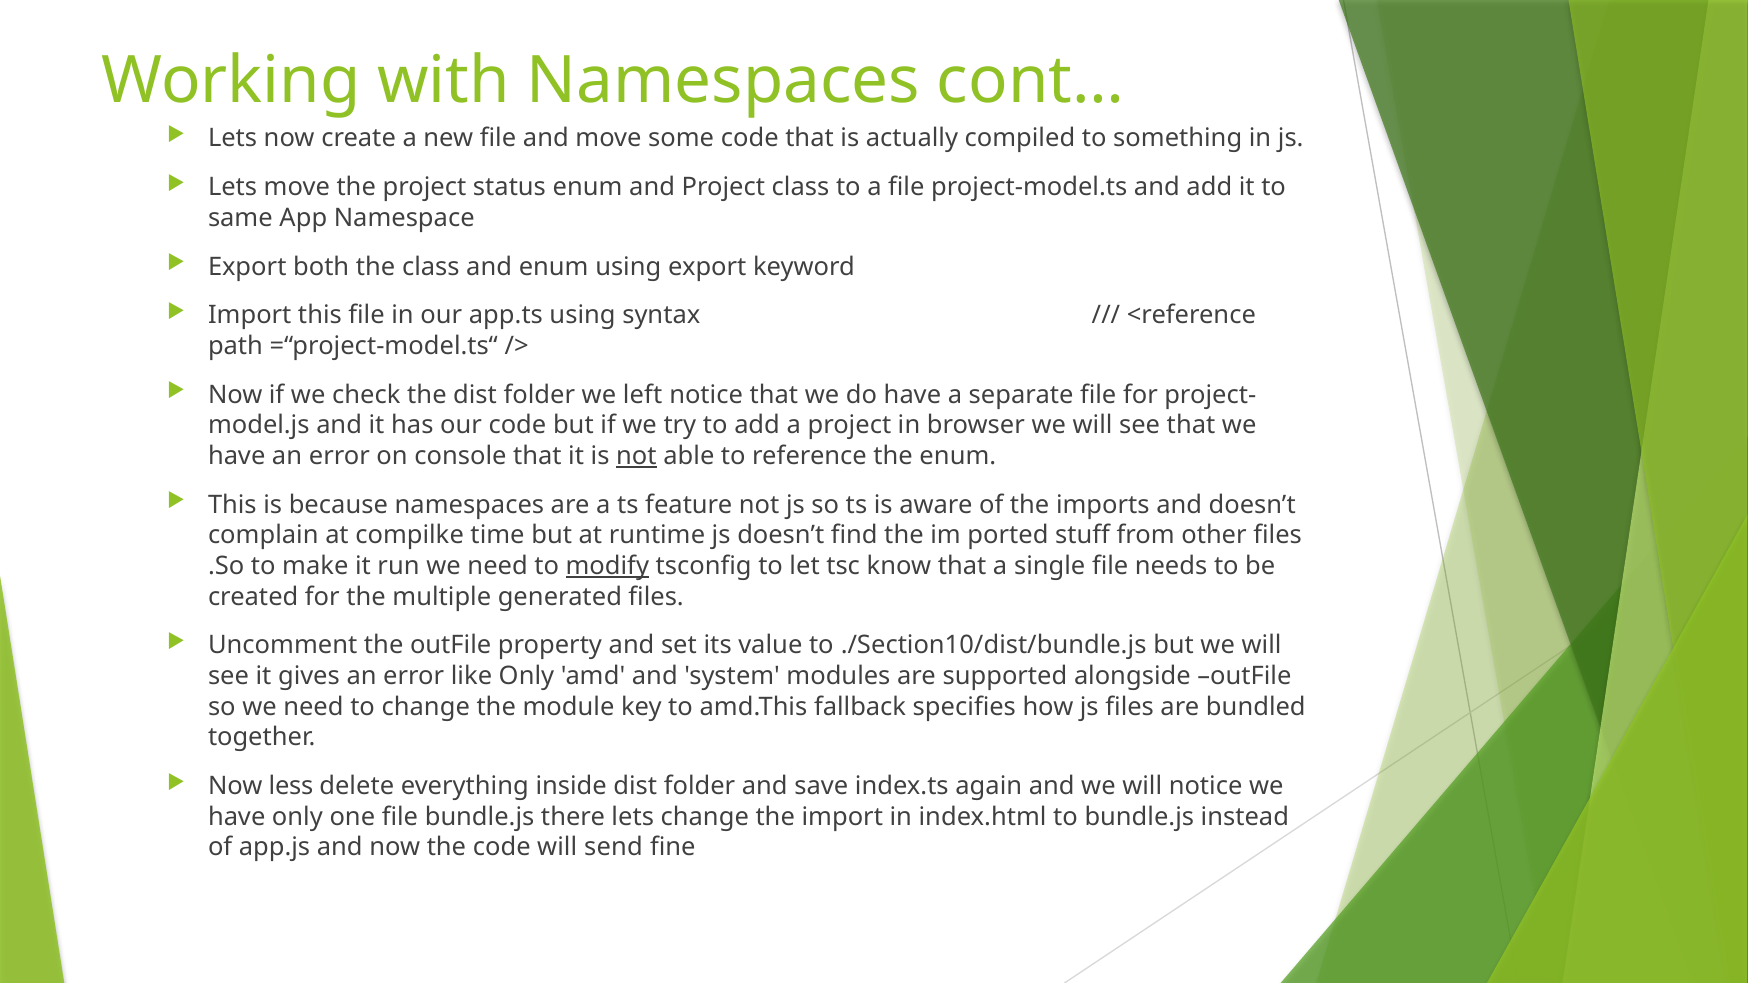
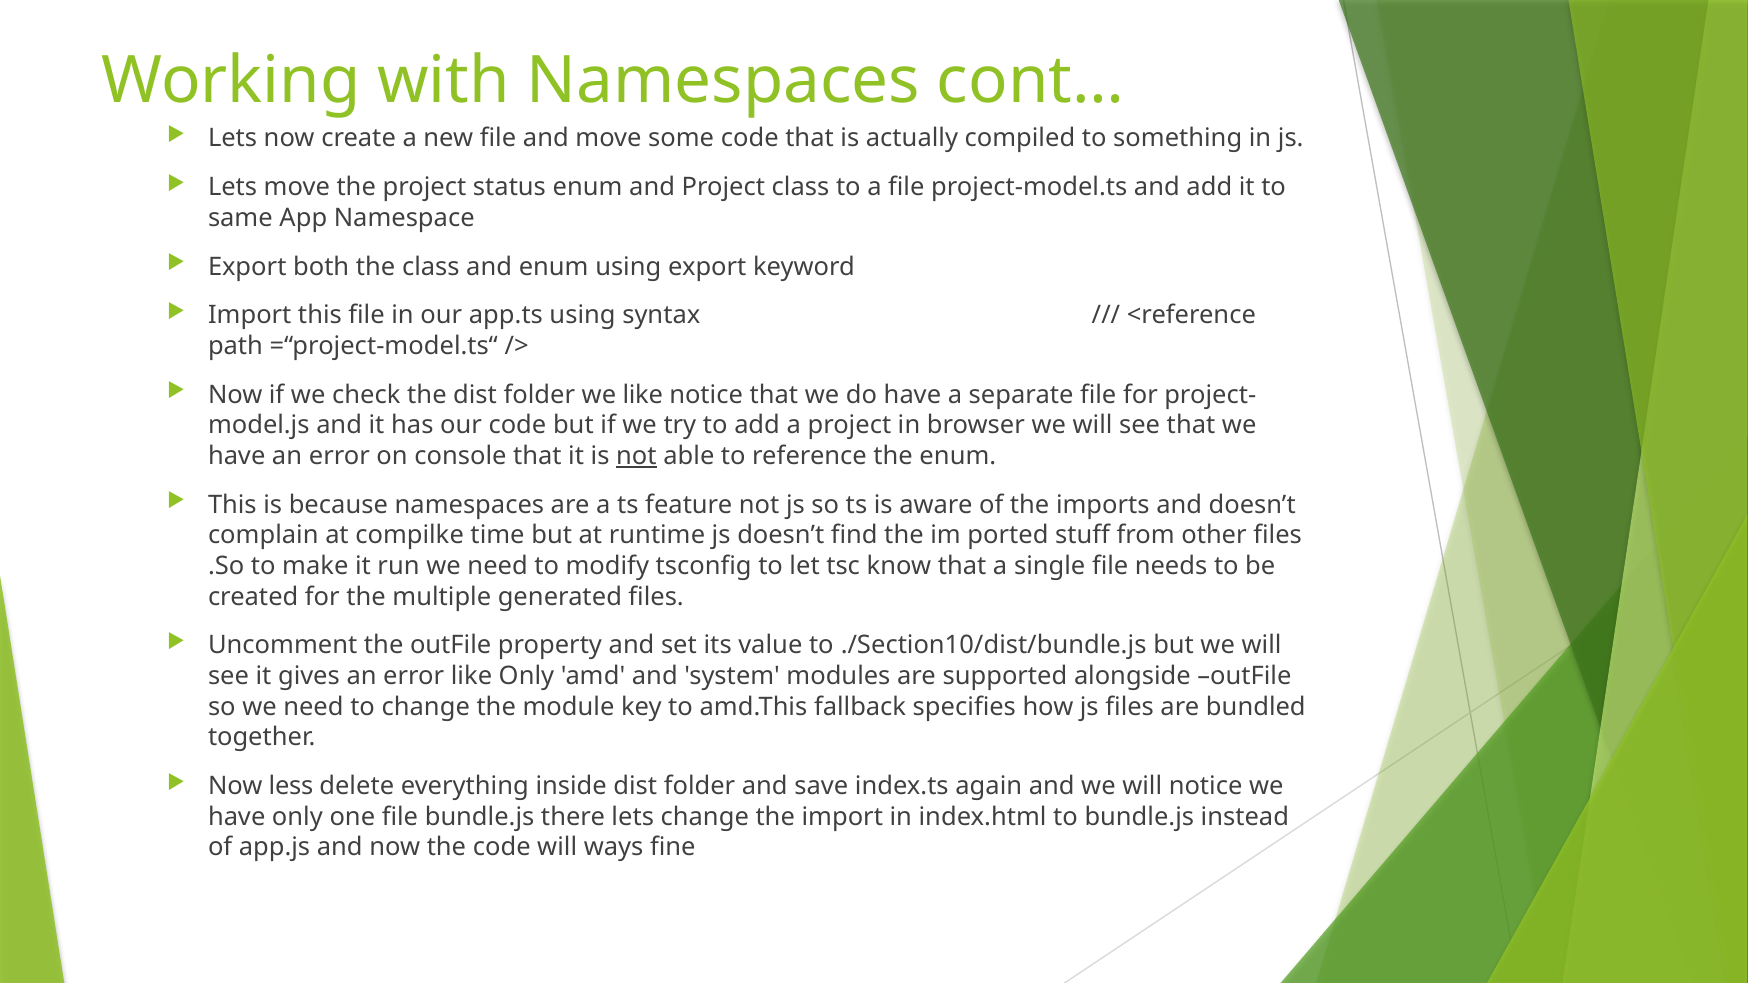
we left: left -> like
modify underline: present -> none
send: send -> ways
